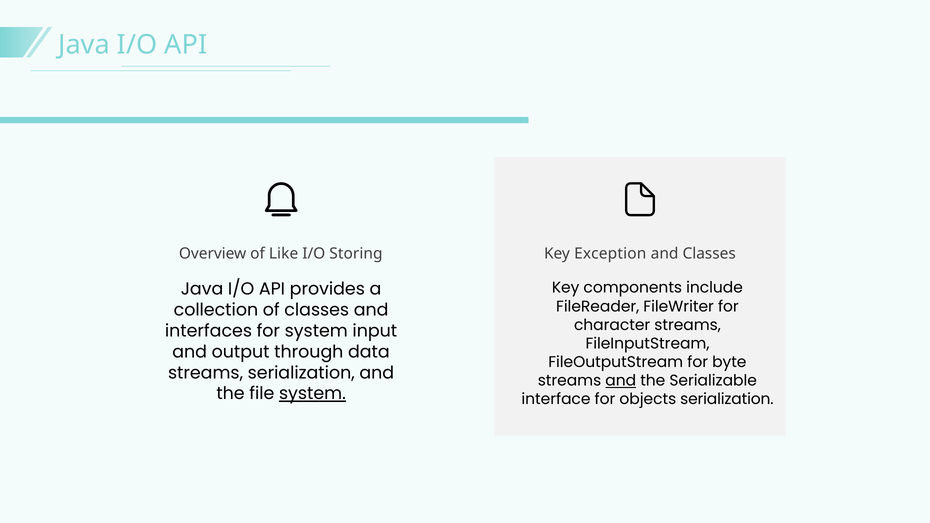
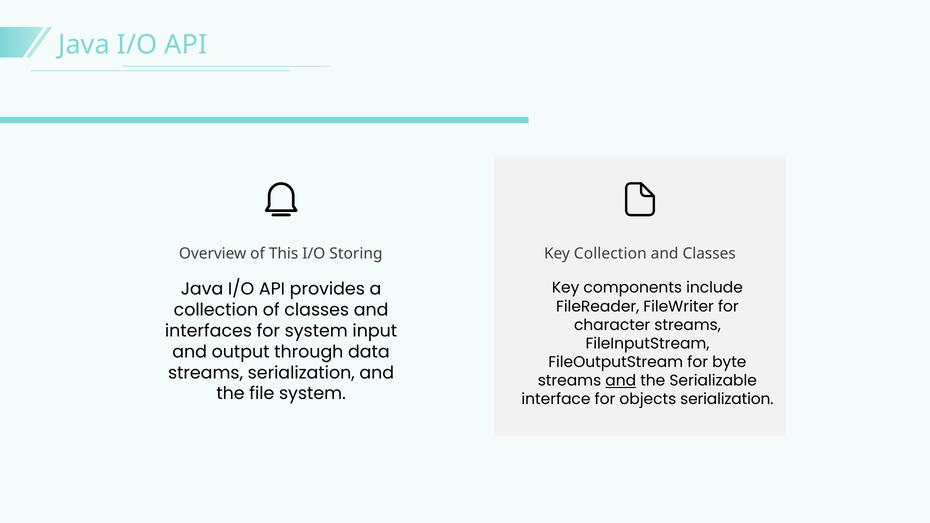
Like: Like -> This
Key Exception: Exception -> Collection
system at (312, 394) underline: present -> none
